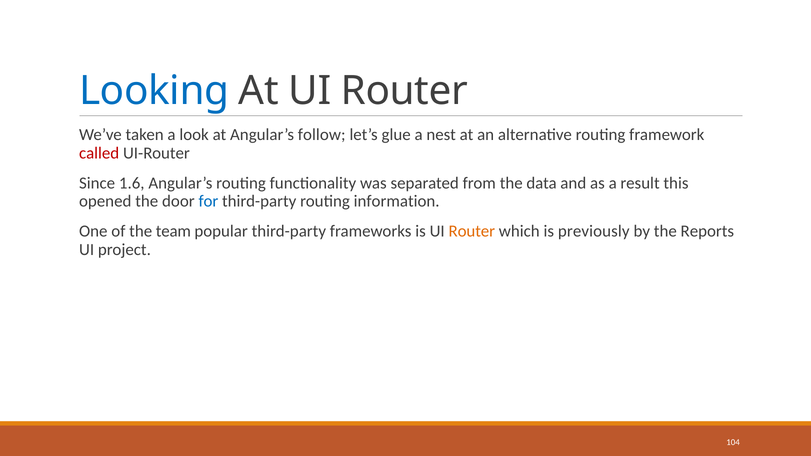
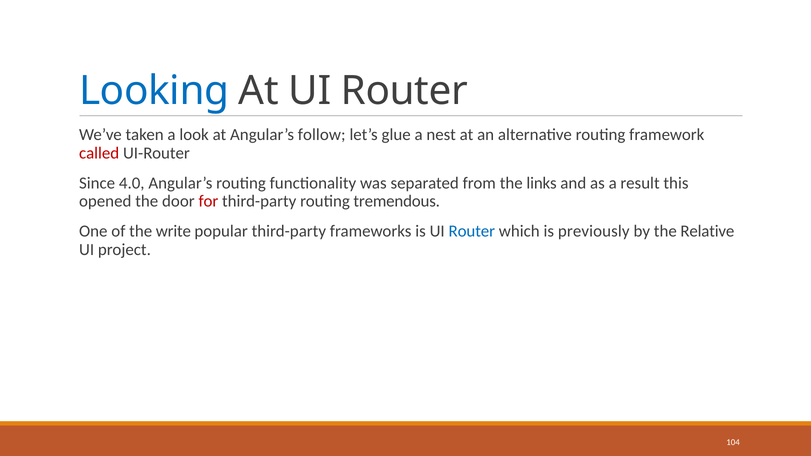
1.6: 1.6 -> 4.0
data: data -> links
for colour: blue -> red
information: information -> tremendous
team: team -> write
Router at (472, 231) colour: orange -> blue
Reports: Reports -> Relative
